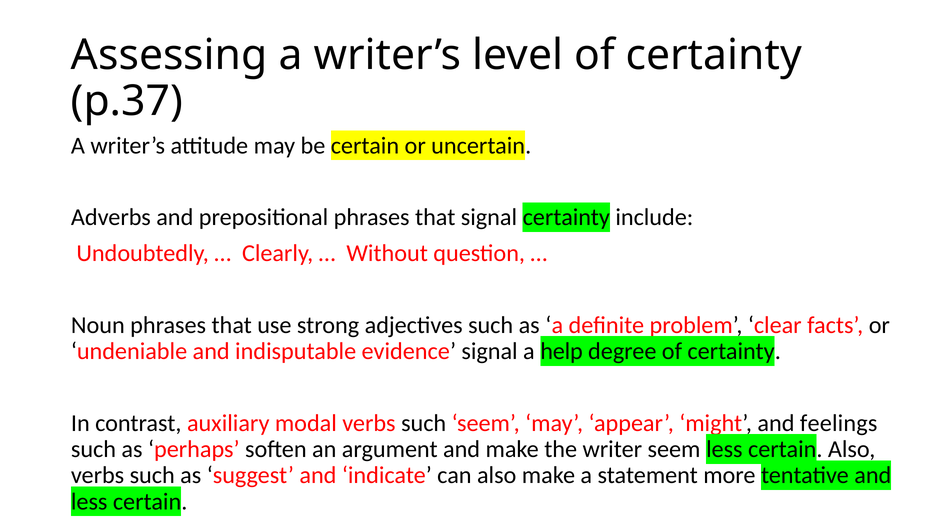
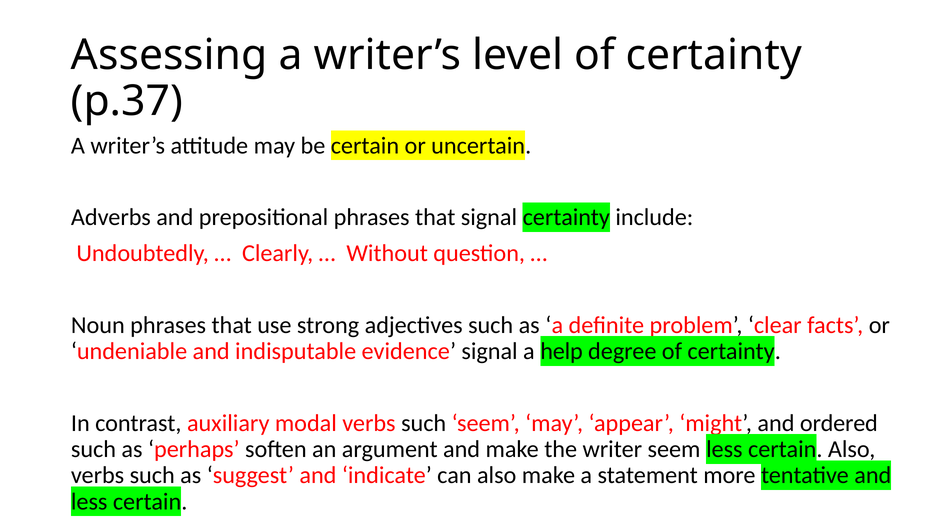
feelings: feelings -> ordered
